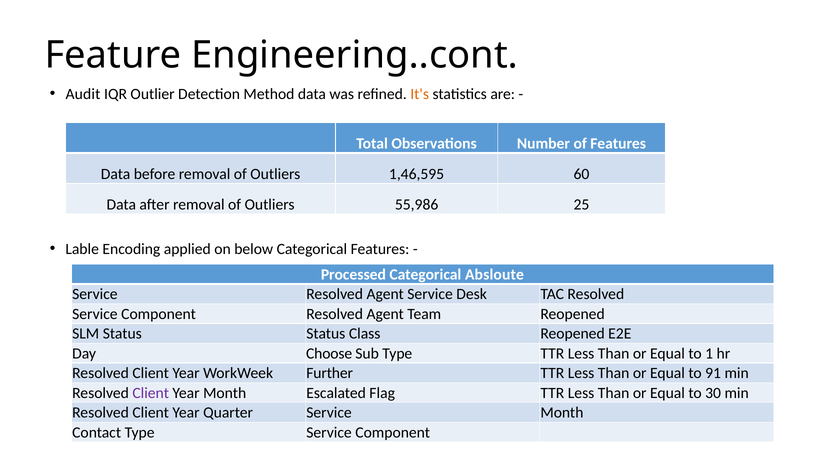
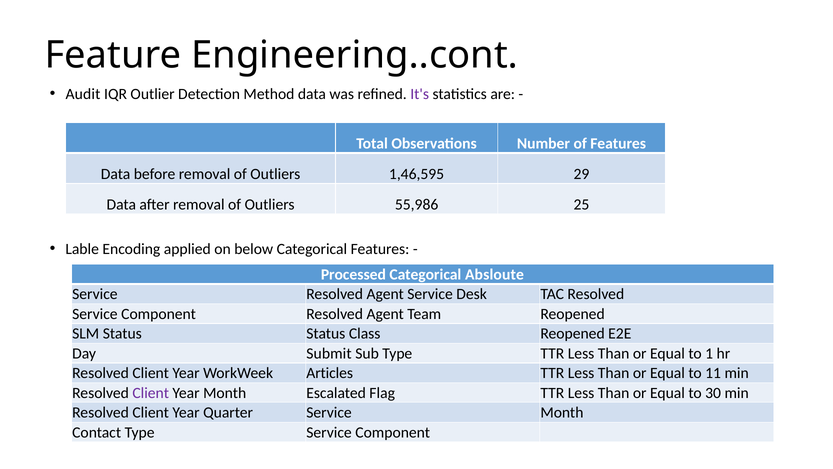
It's colour: orange -> purple
60: 60 -> 29
Choose: Choose -> Submit
Further: Further -> Articles
91: 91 -> 11
